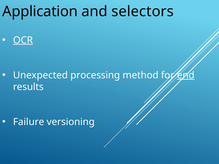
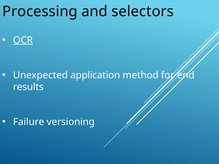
Application: Application -> Processing
processing: processing -> application
end underline: present -> none
